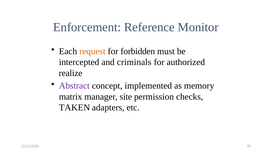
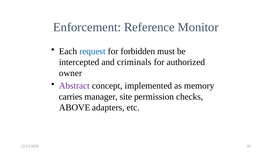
request colour: orange -> blue
realize: realize -> owner
matrix: matrix -> carries
TAKEN: TAKEN -> ABOVE
